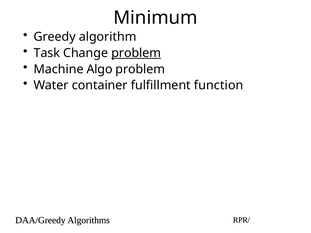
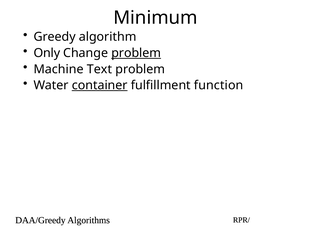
Task: Task -> Only
Algo: Algo -> Text
container underline: none -> present
